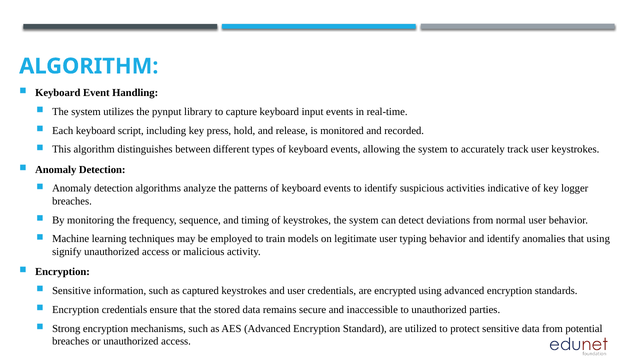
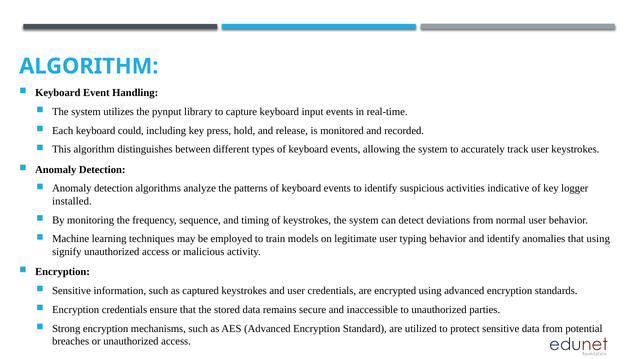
script: script -> could
breaches at (72, 201): breaches -> installed
